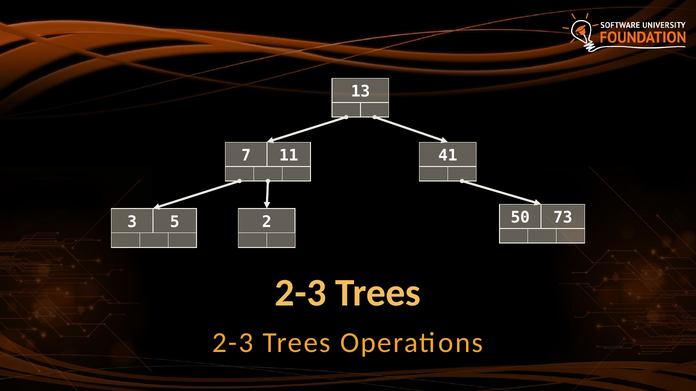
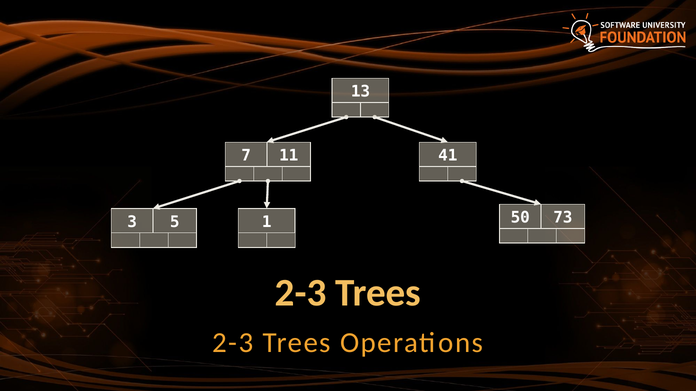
2: 2 -> 1
